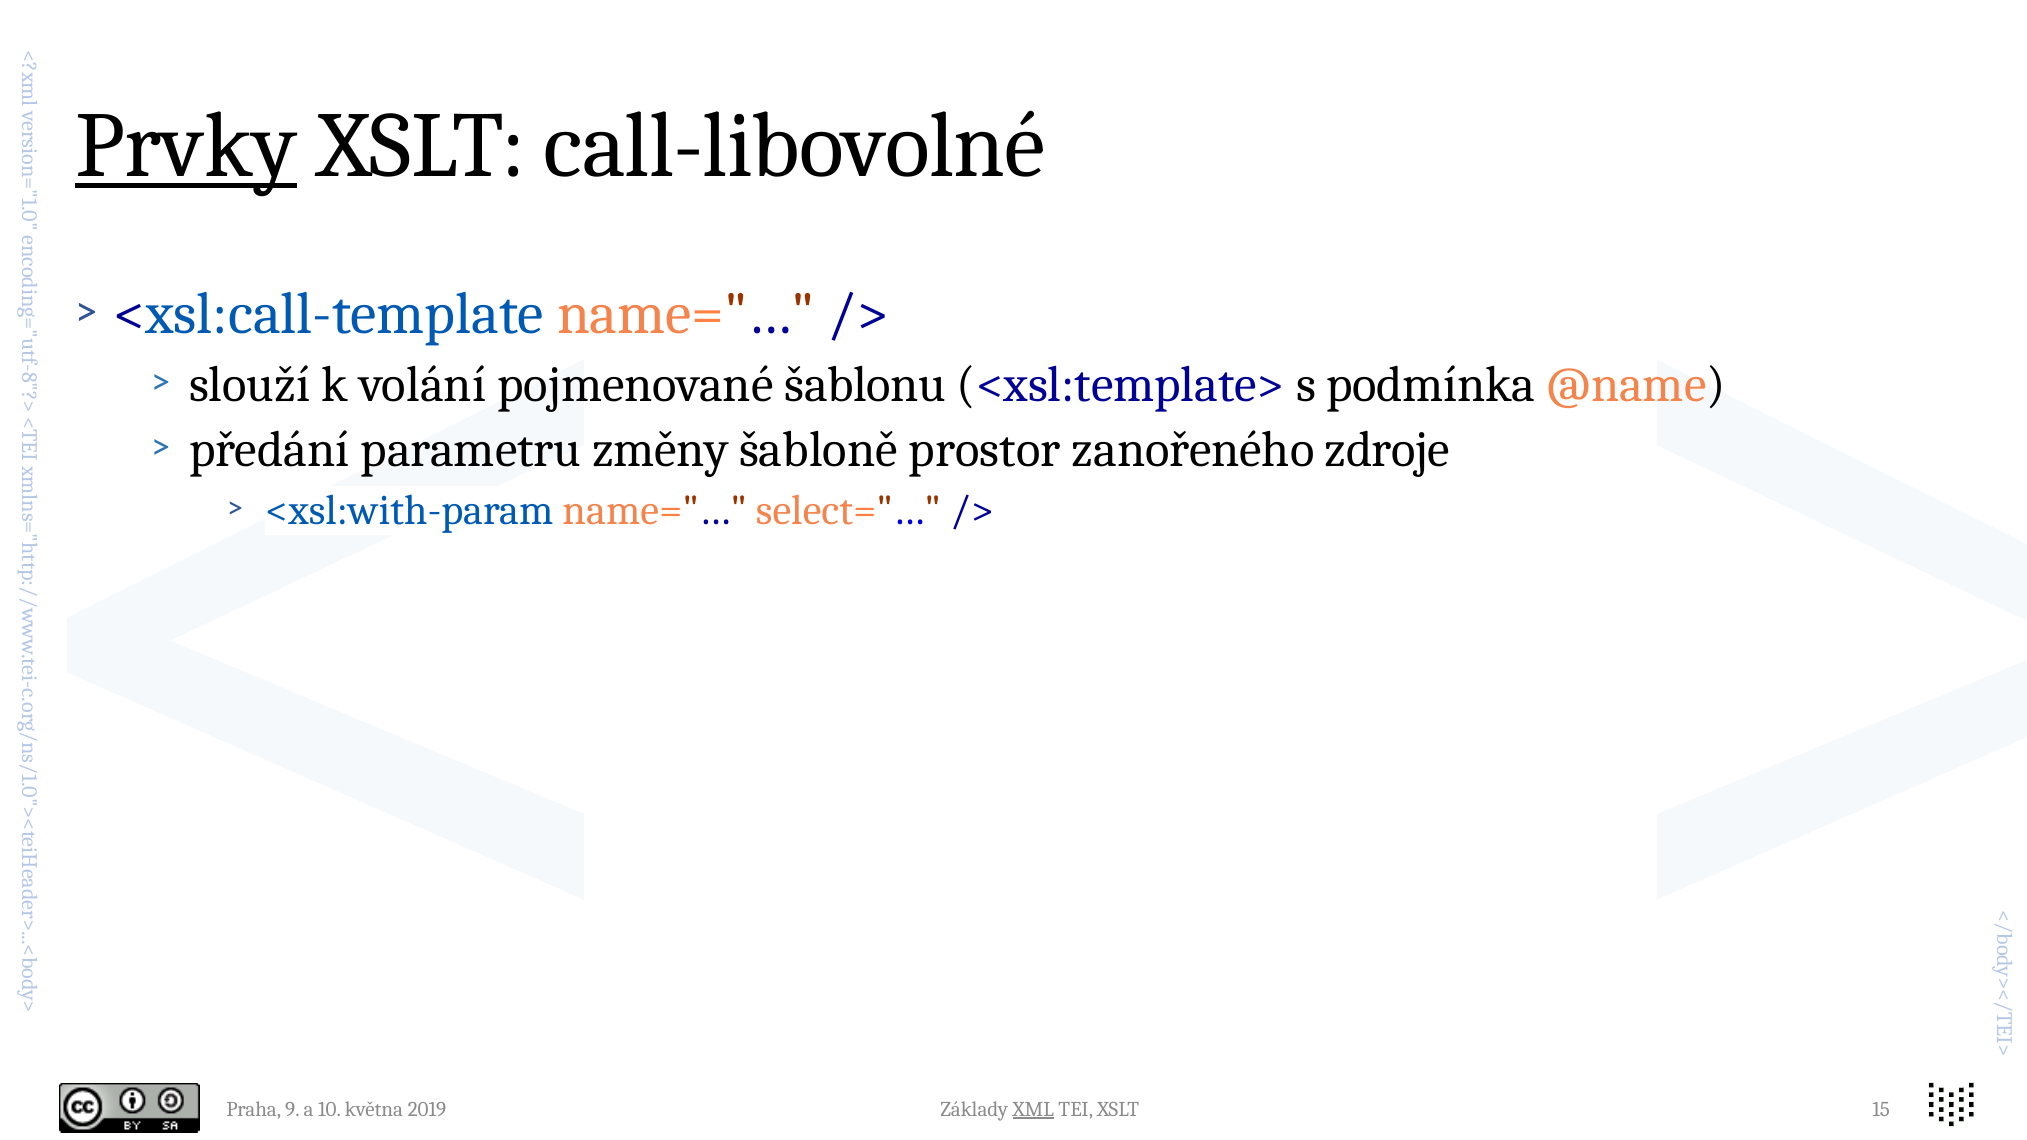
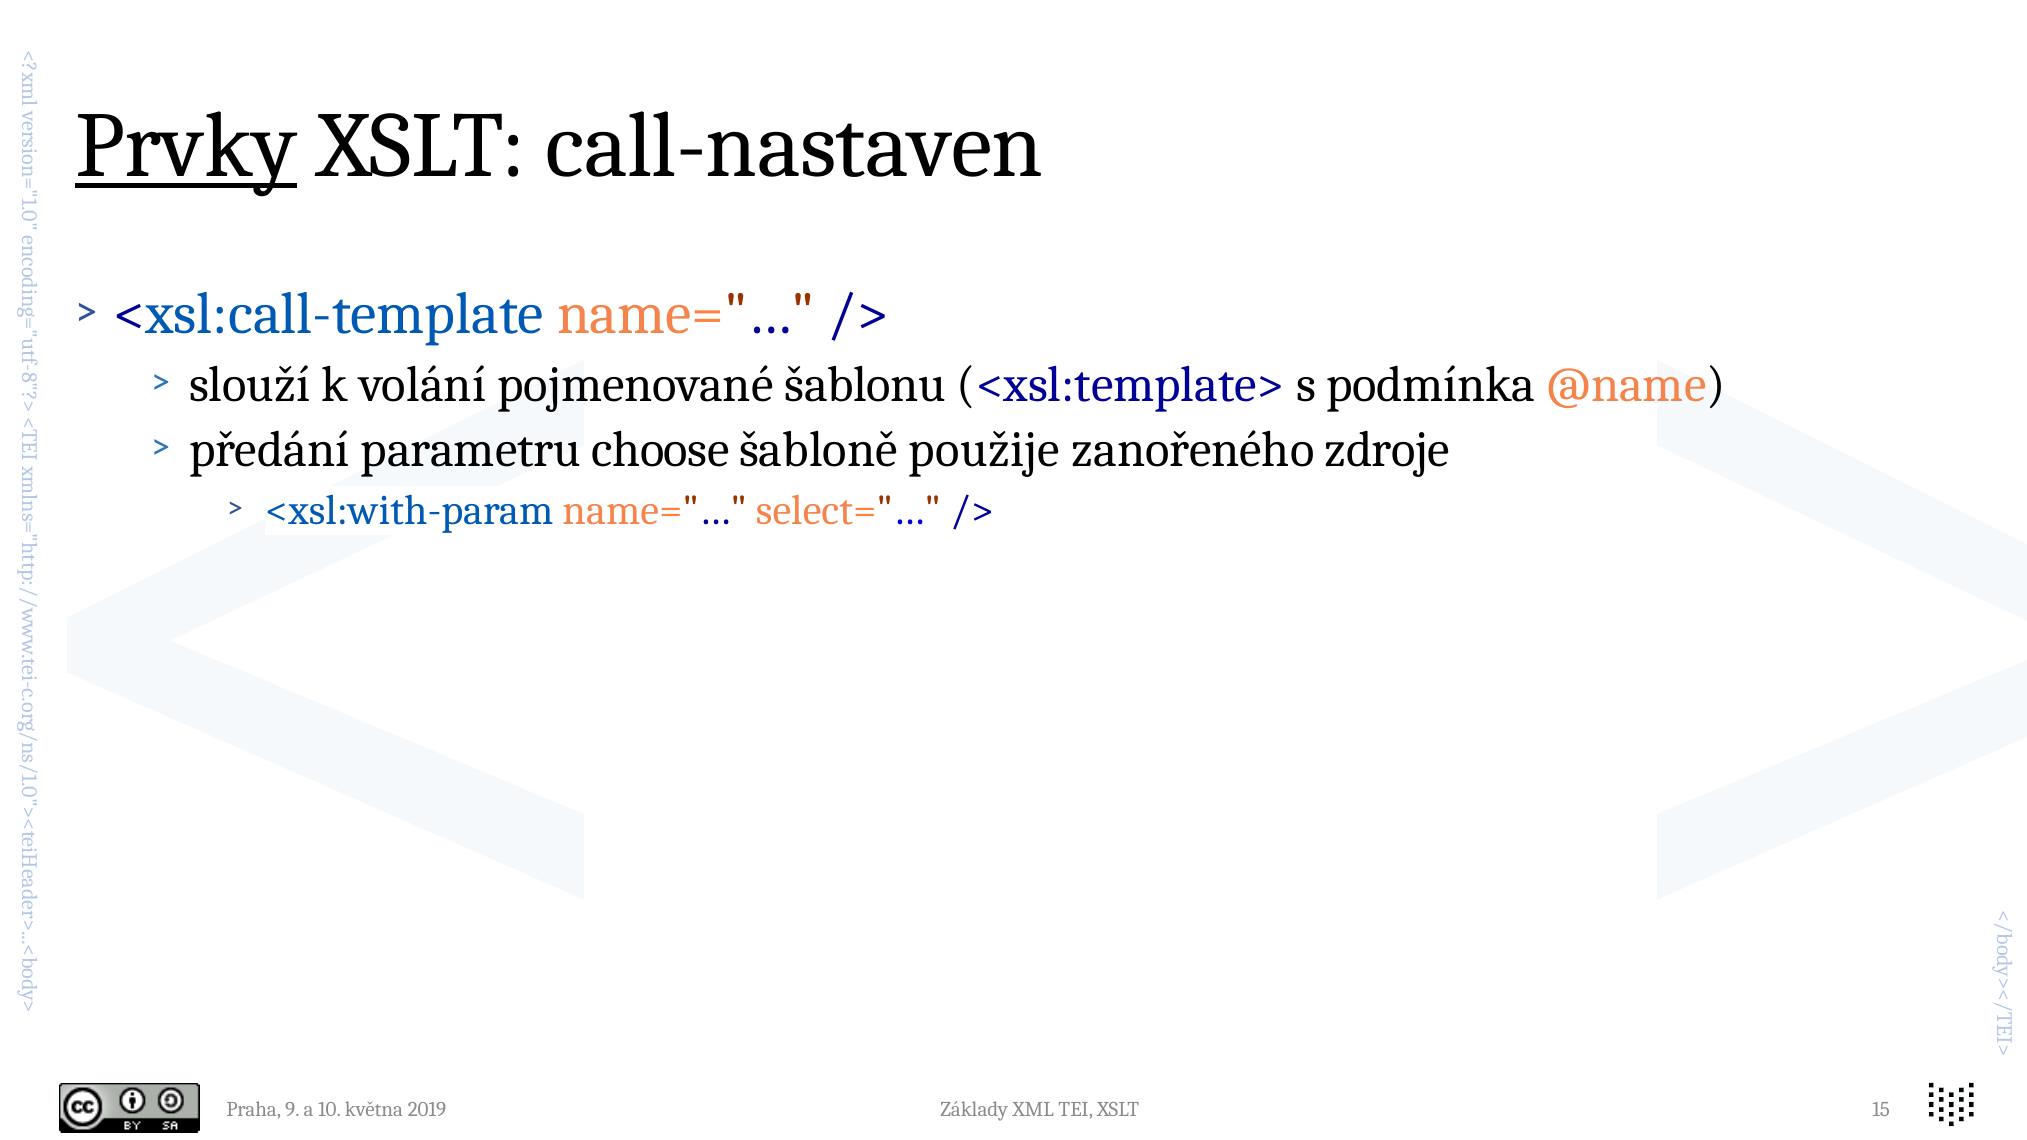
call-libovolné: call-libovolné -> call-nastaven
změny: změny -> choose
prostor: prostor -> použije
XML underline: present -> none
